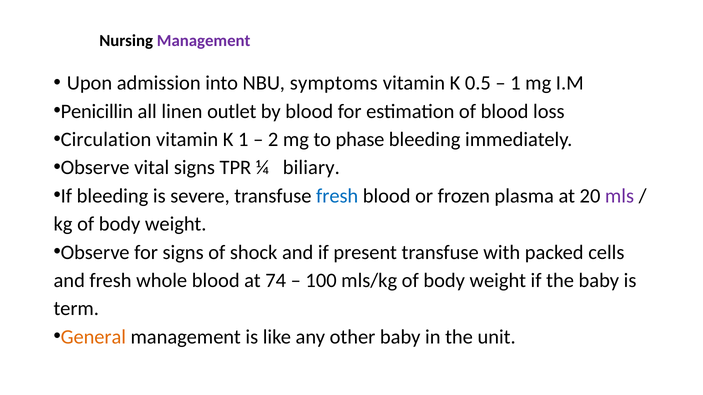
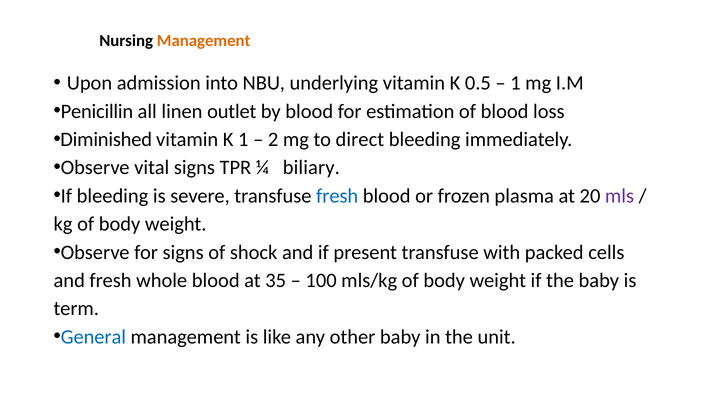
Management at (204, 41) colour: purple -> orange
symptoms: symptoms -> underlying
Circulation: Circulation -> Diminished
phase: phase -> direct
74: 74 -> 35
General colour: orange -> blue
